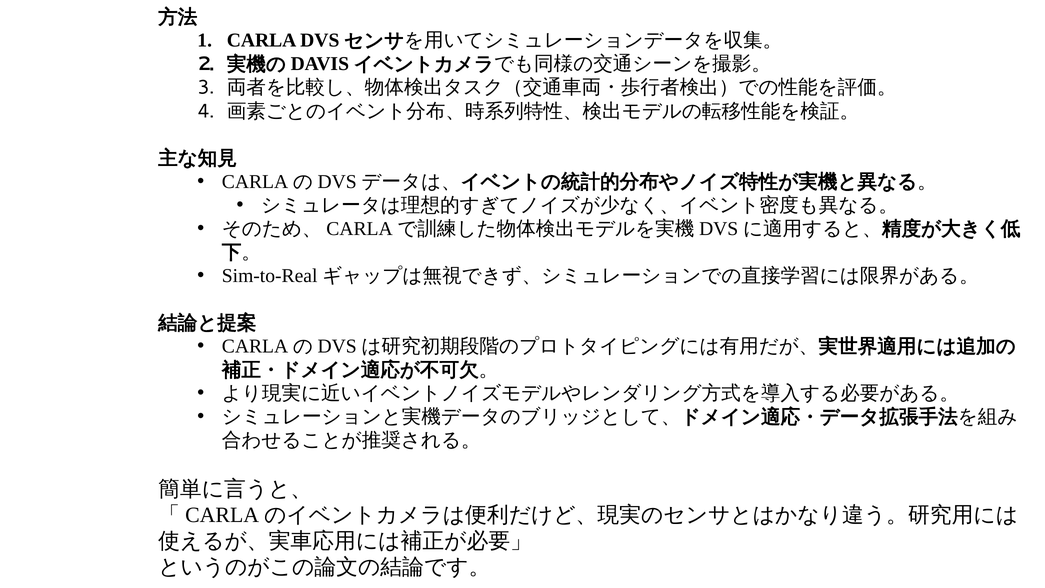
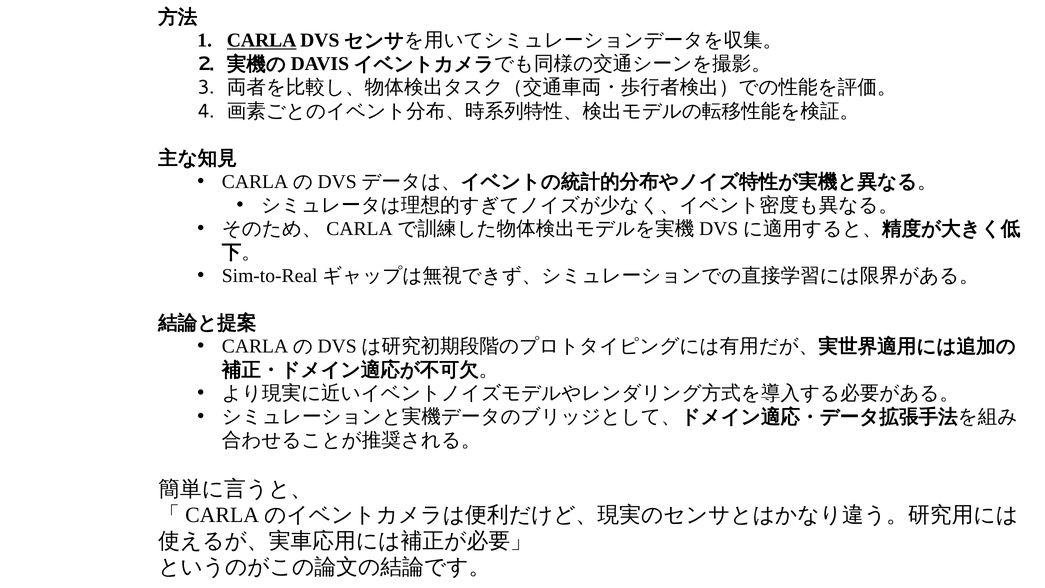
CARLA underline: none -> present
